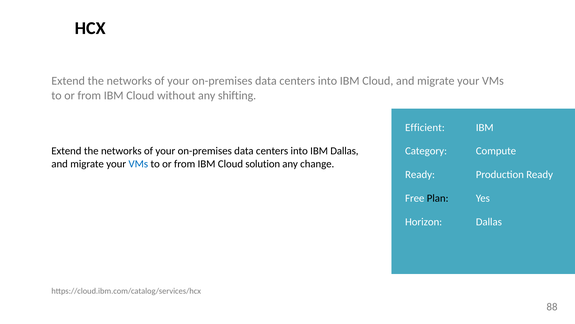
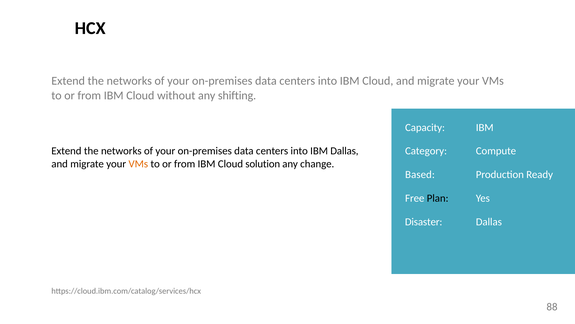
Efficient: Efficient -> Capacity
VMs at (138, 164) colour: blue -> orange
Ready at (420, 174): Ready -> Based
Horizon: Horizon -> Disaster
